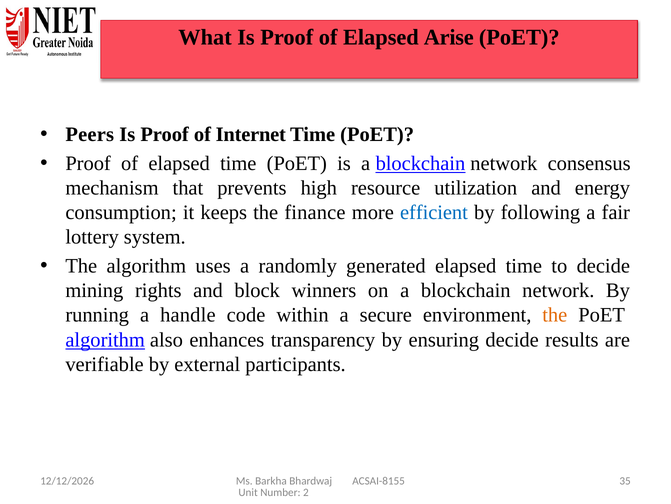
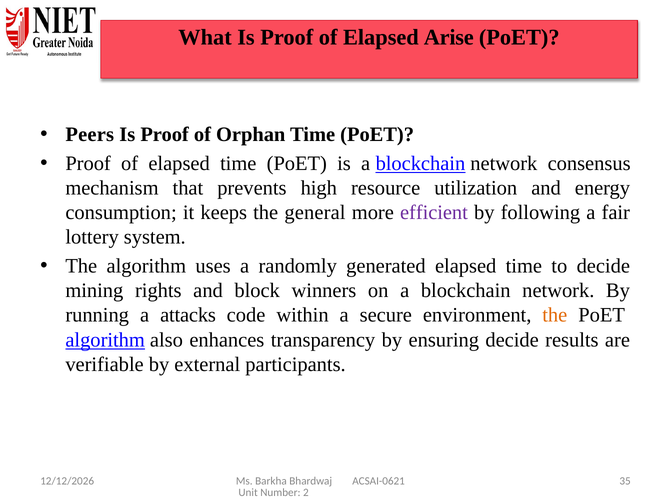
Internet: Internet -> Orphan
finance: finance -> general
efficient colour: blue -> purple
handle: handle -> attacks
ACSAI-8155: ACSAI-8155 -> ACSAI-0621
